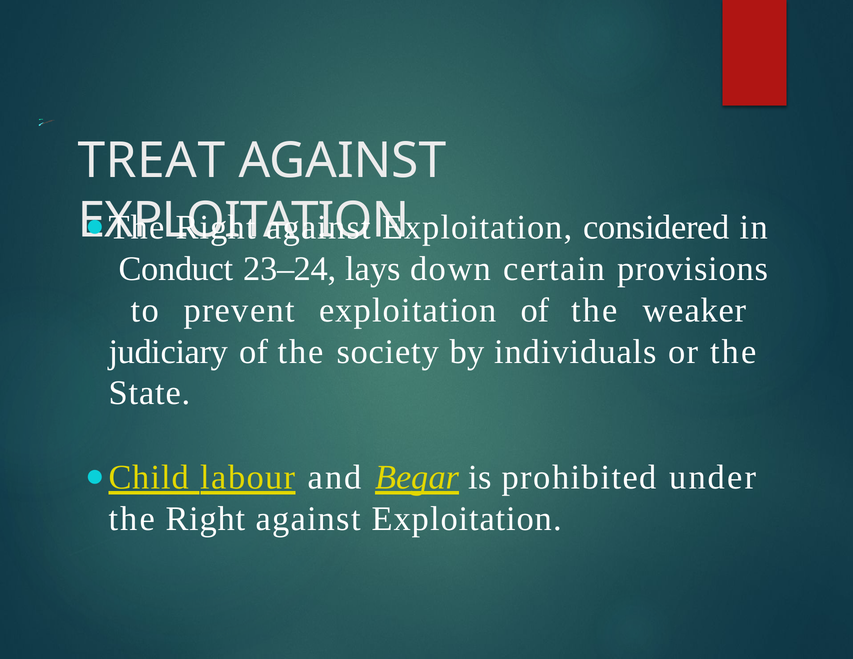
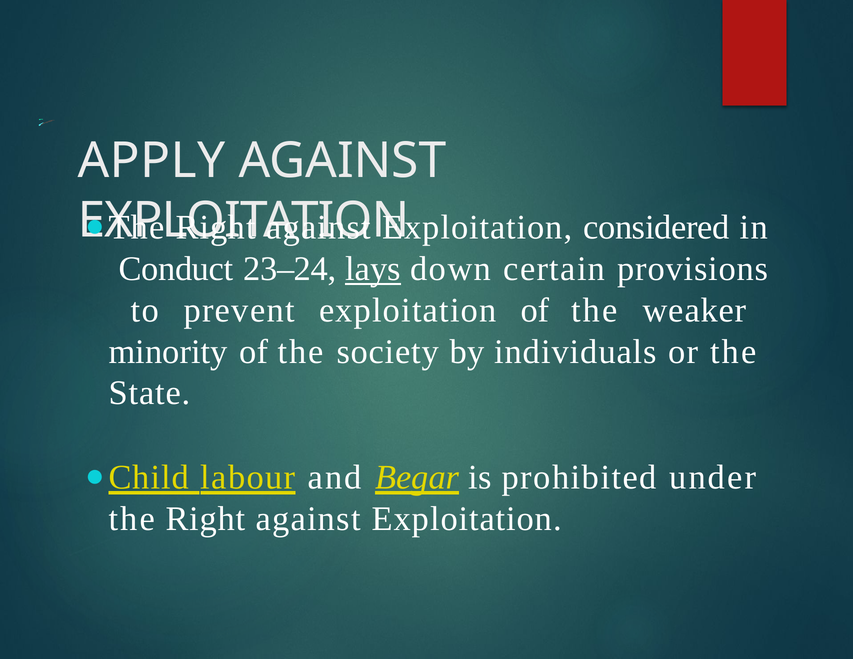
TREAT: TREAT -> APPLY
lays underline: none -> present
judiciary: judiciary -> minority
